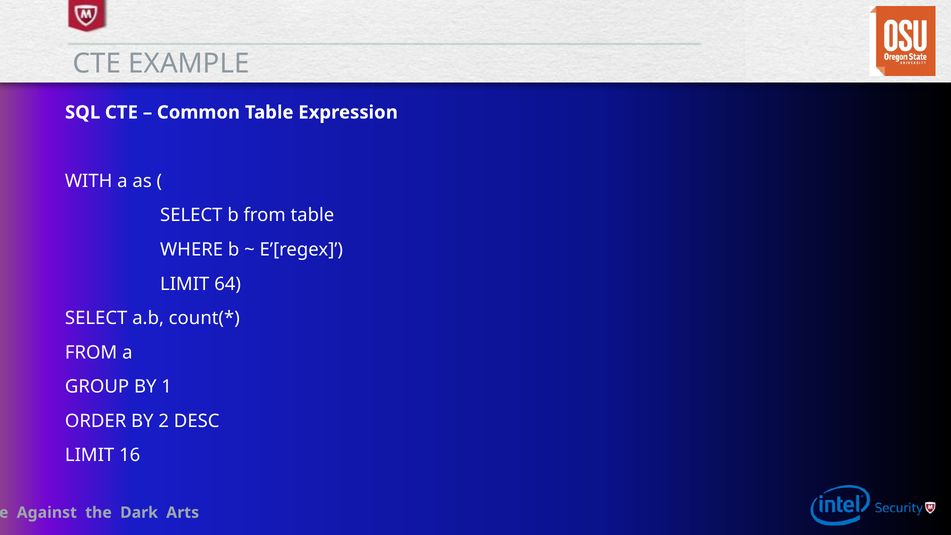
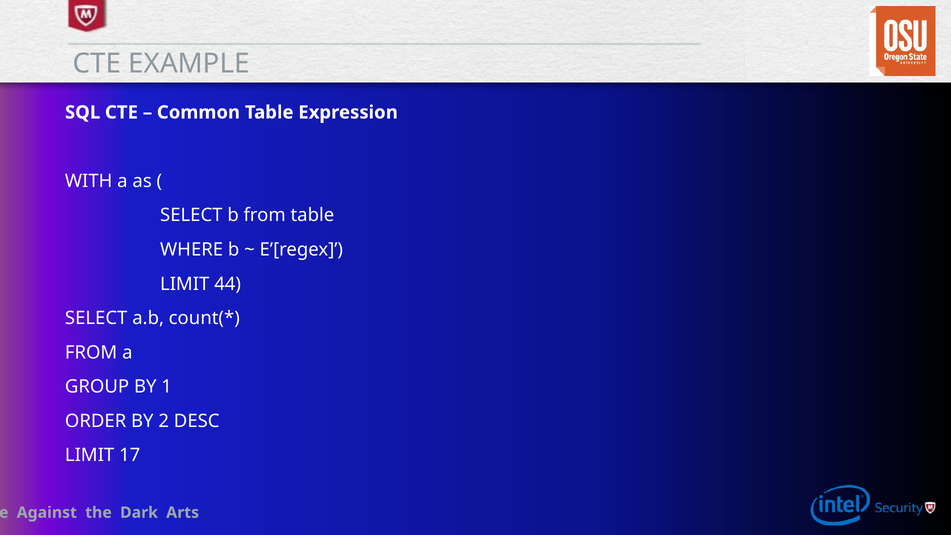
64: 64 -> 44
16: 16 -> 17
